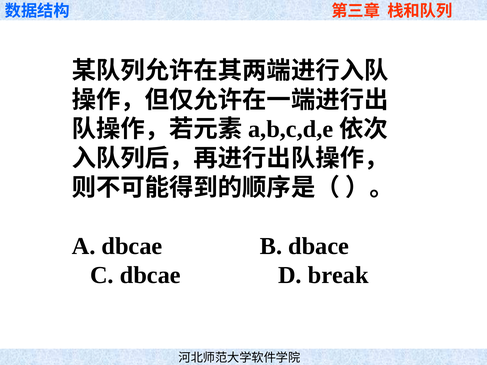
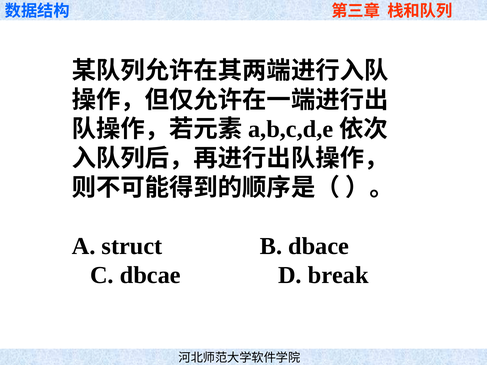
A dbcae: dbcae -> struct
